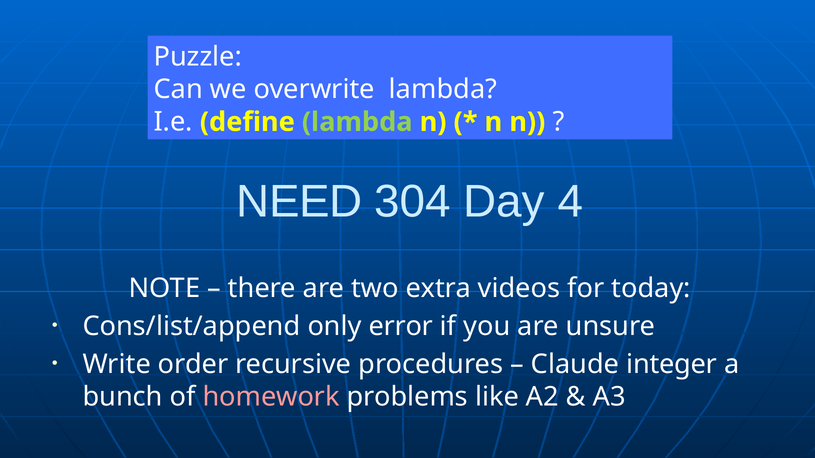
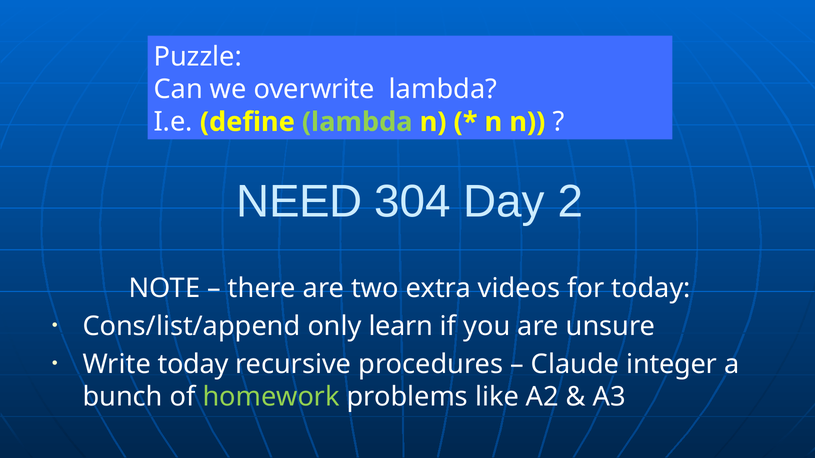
4: 4 -> 2
error: error -> learn
Write order: order -> today
homework colour: pink -> light green
